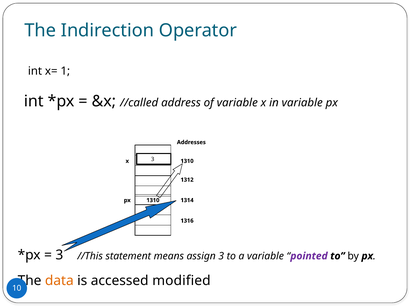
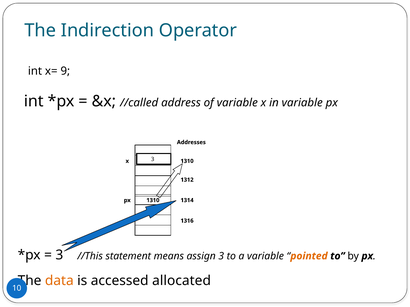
1: 1 -> 9
pointed colour: purple -> orange
modified: modified -> allocated
